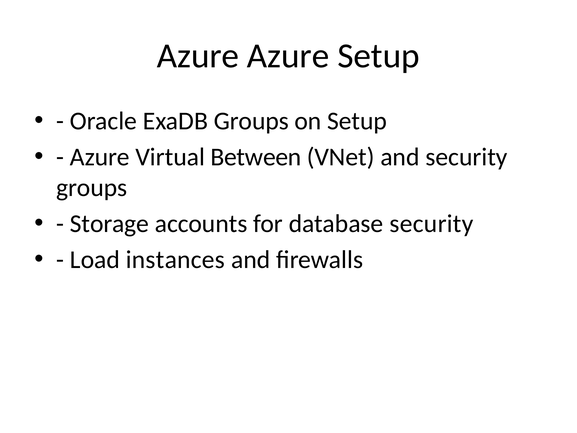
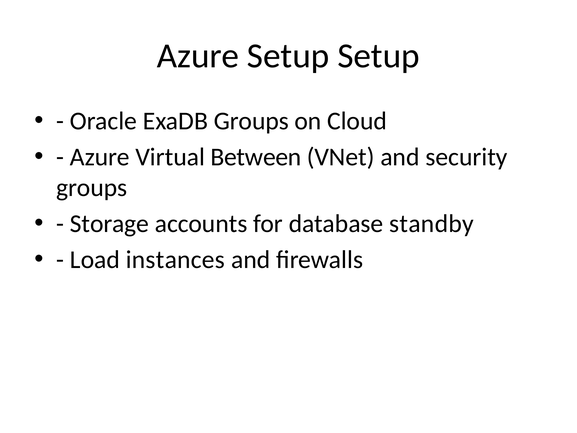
Azure Azure: Azure -> Setup
on Setup: Setup -> Cloud
database security: security -> standby
